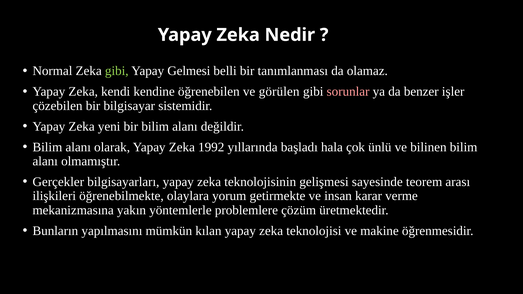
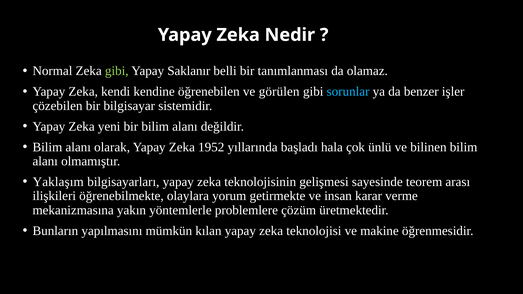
Gelmesi: Gelmesi -> Saklanır
sorunlar colour: pink -> light blue
1992: 1992 -> 1952
Gerçekler: Gerçekler -> Yaklaşım
